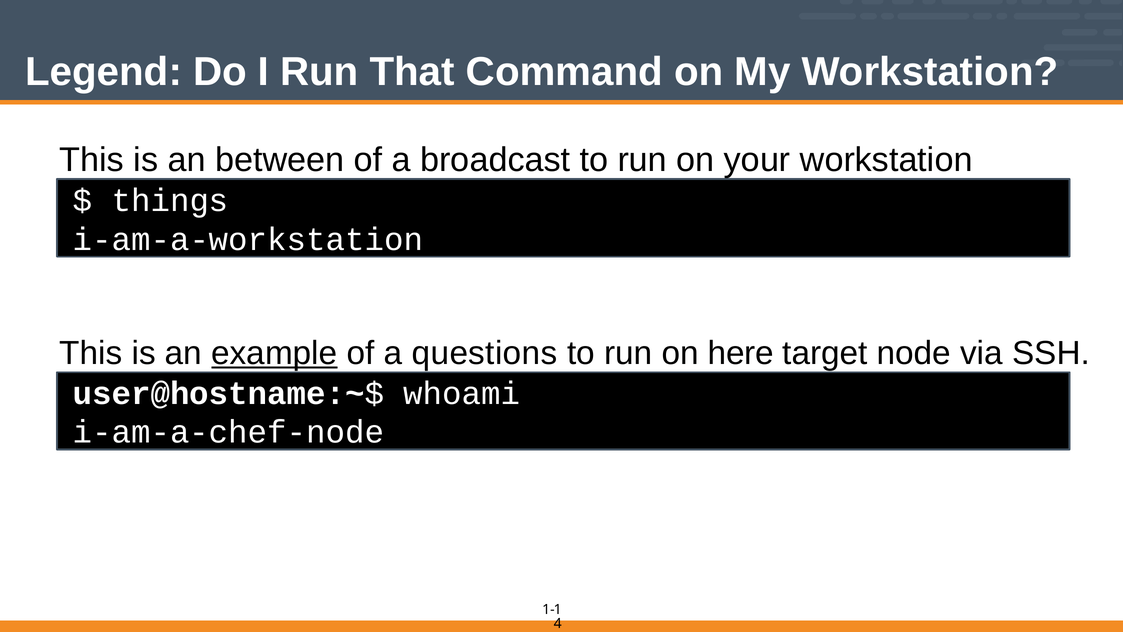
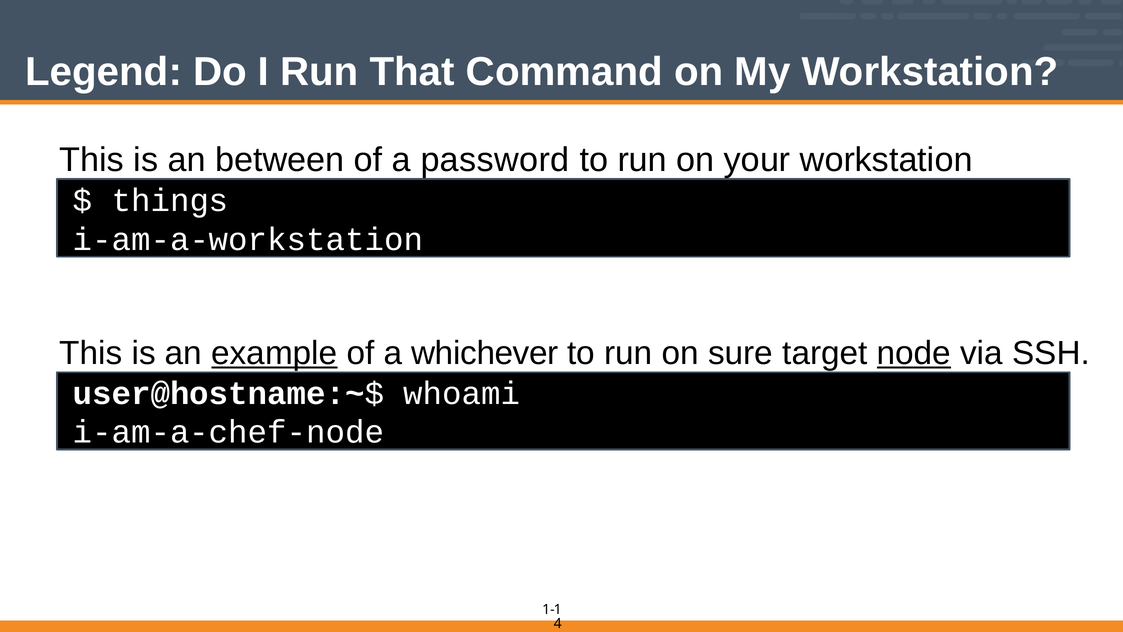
broadcast: broadcast -> password
questions: questions -> whichever
here: here -> sure
node underline: none -> present
